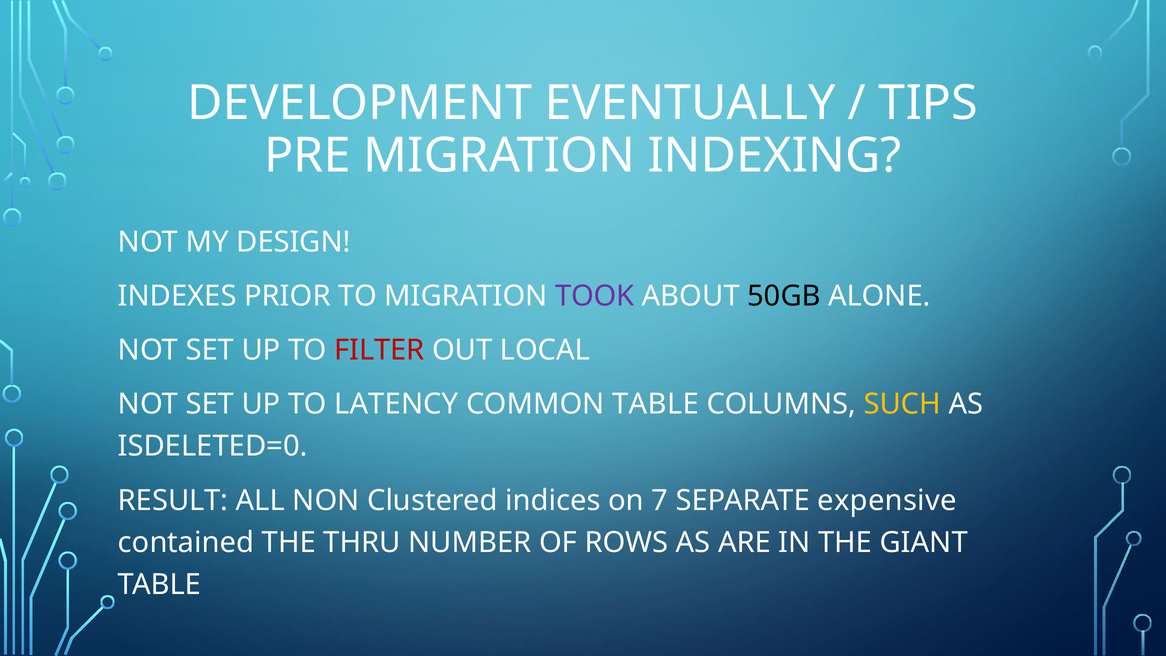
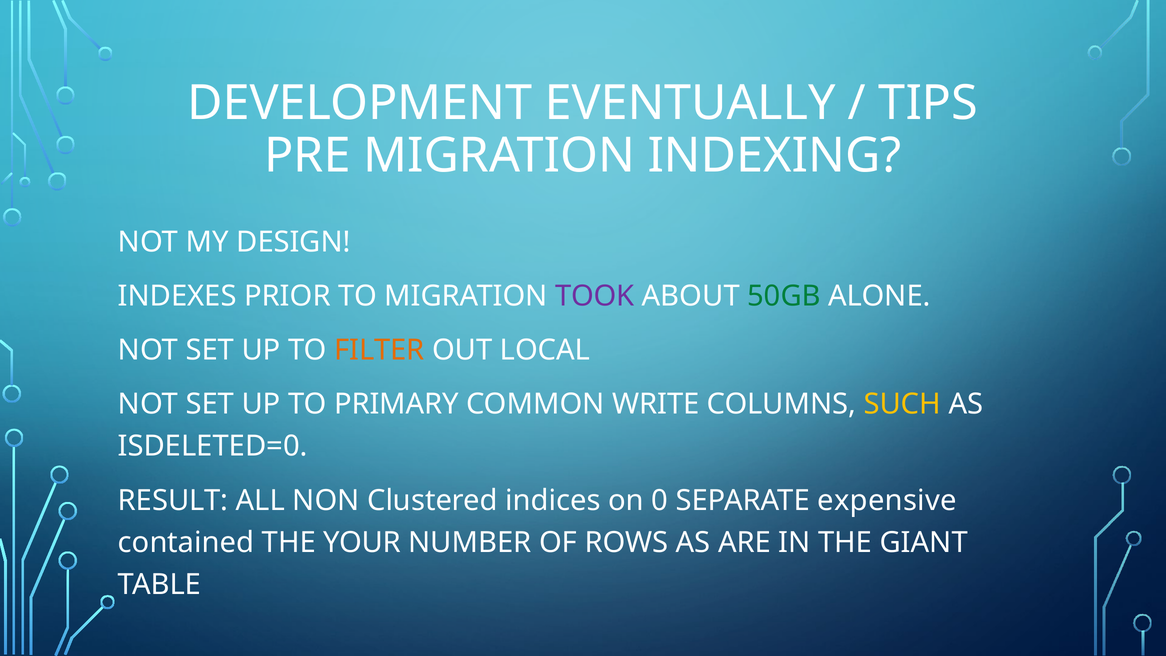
50GB colour: black -> green
FILTER colour: red -> orange
LATENCY: LATENCY -> PRIMARY
COMMON TABLE: TABLE -> WRITE
7: 7 -> 0
THRU: THRU -> YOUR
